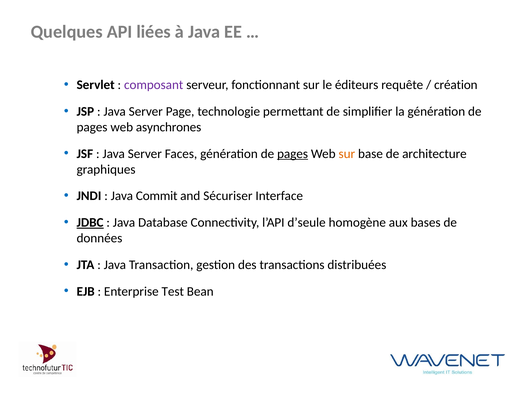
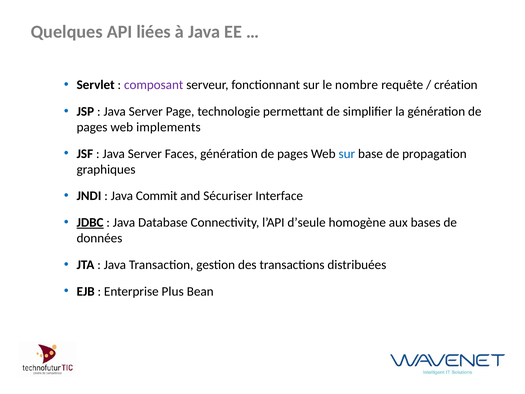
éditeurs: éditeurs -> nombre
asynchrones: asynchrones -> implements
pages at (293, 154) underline: present -> none
sur at (347, 154) colour: orange -> blue
architecture: architecture -> propagation
Test: Test -> Plus
